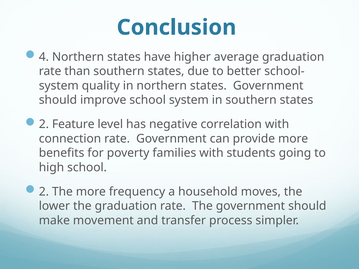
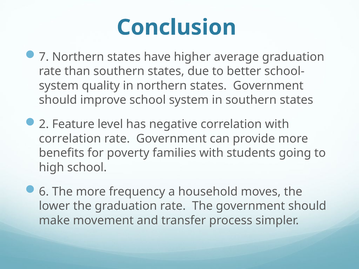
4: 4 -> 7
connection at (70, 139): connection -> correlation
2 at (44, 192): 2 -> 6
